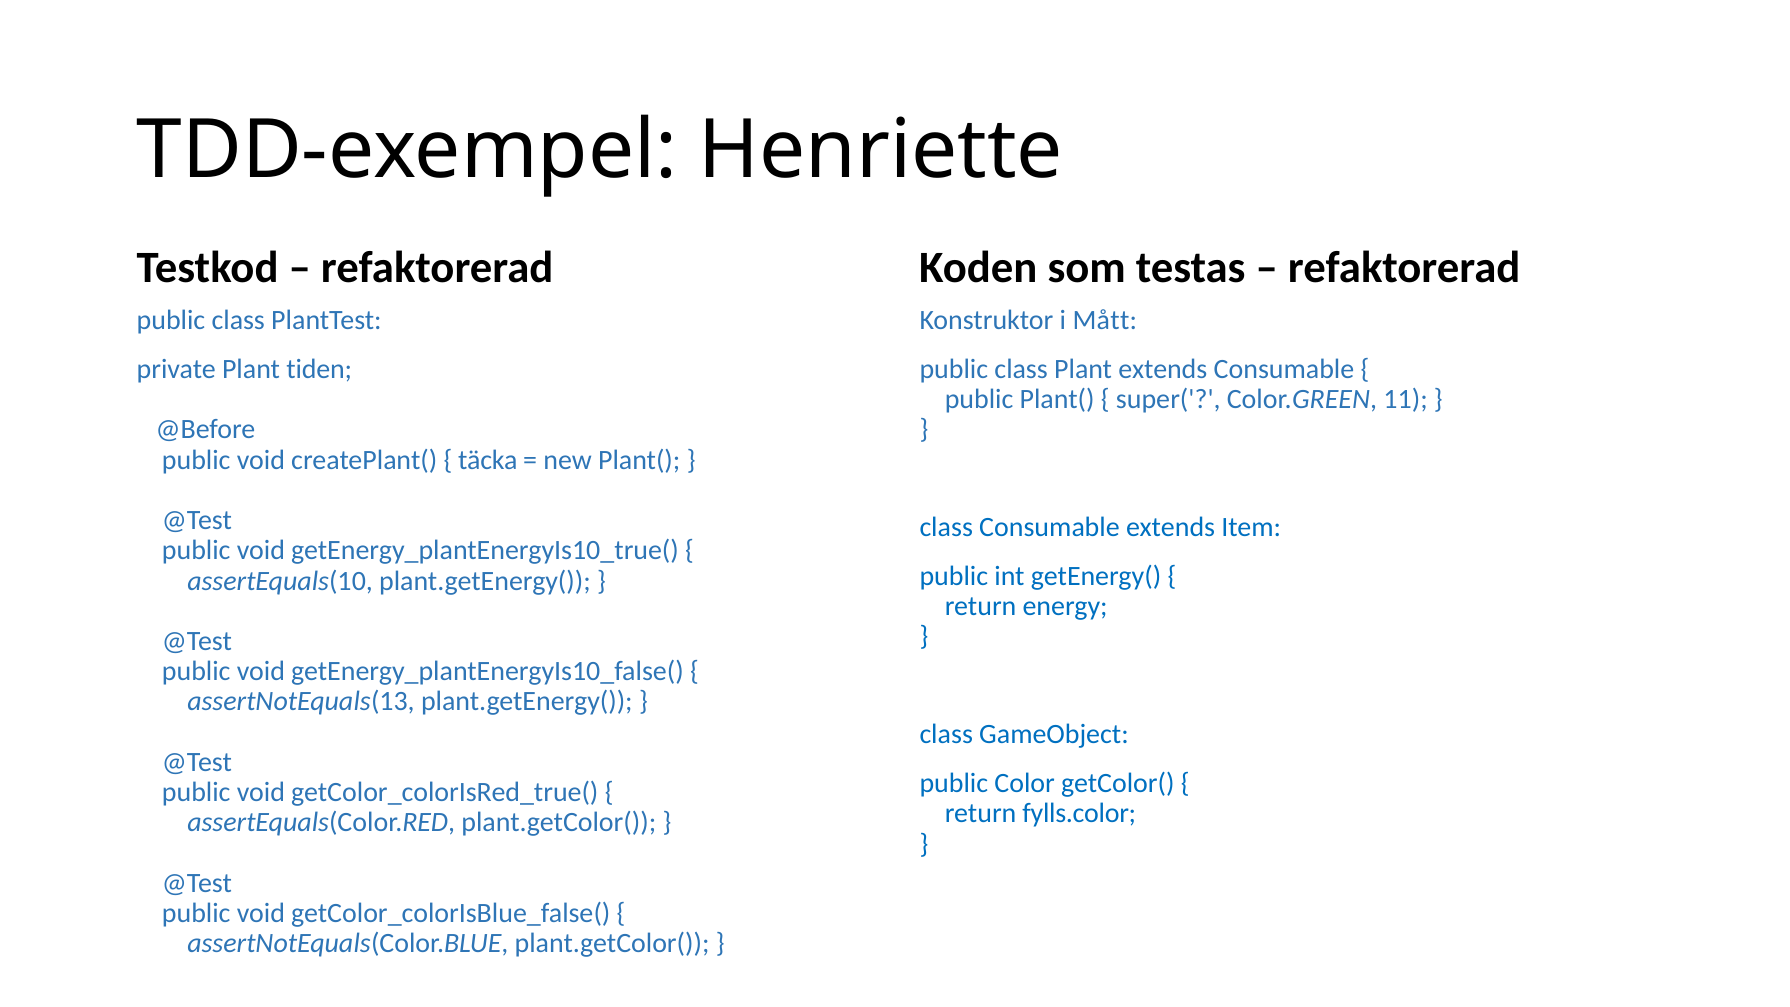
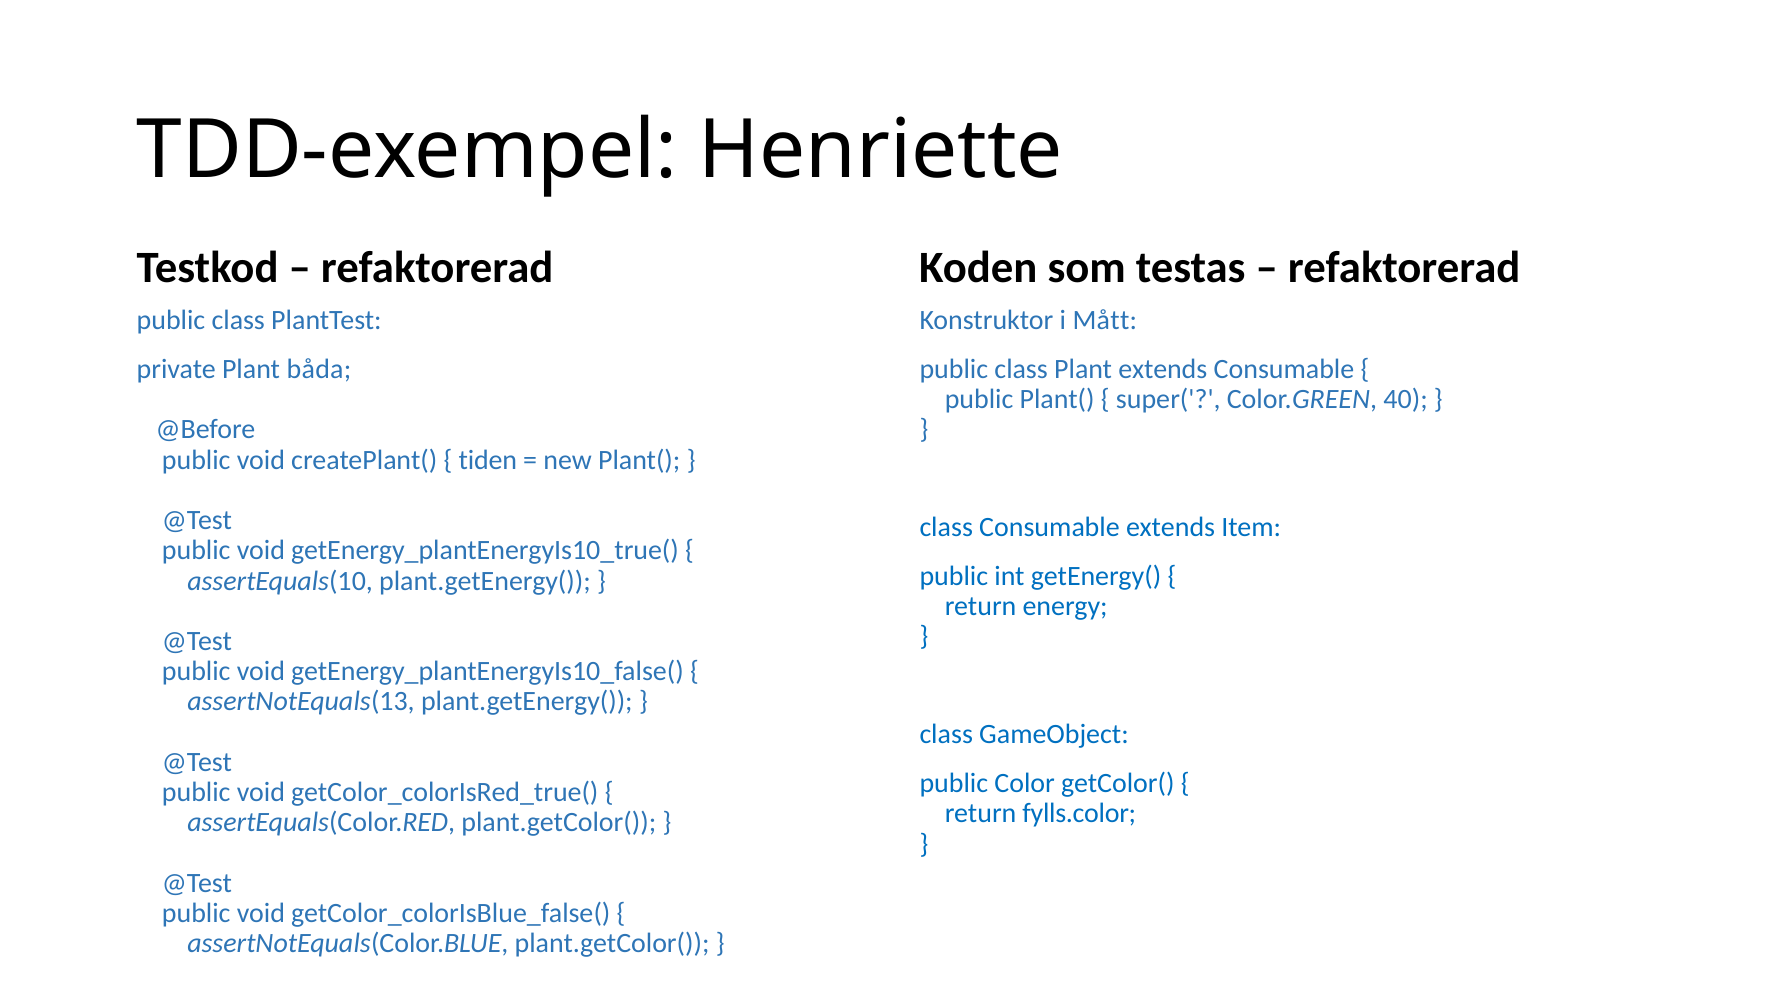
tiden: tiden -> båda
11: 11 -> 40
täcka: täcka -> tiden
